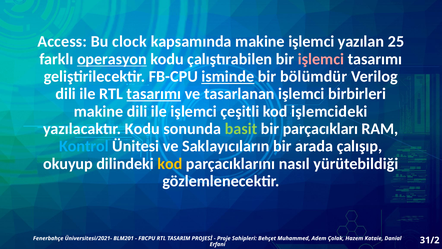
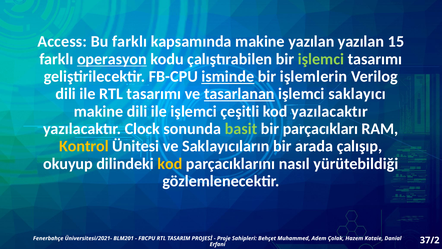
Bu clock: clock -> farklı
makine işlemci: işlemci -> yazılan
25: 25 -> 15
işlemci at (321, 59) colour: pink -> light green
bölümdür: bölümdür -> işlemlerin
tasarımı at (154, 94) underline: present -> none
tasarlanan underline: none -> present
birbirleri: birbirleri -> saklayıcı
kod işlemcideki: işlemcideki -> yazılacaktır
yazılacaktır Kodu: Kodu -> Clock
Kontrol colour: light blue -> yellow
31/2: 31/2 -> 37/2
